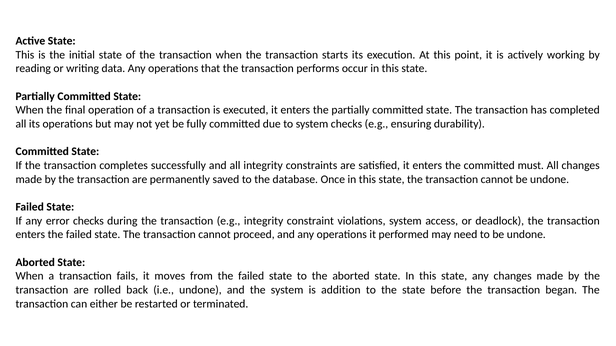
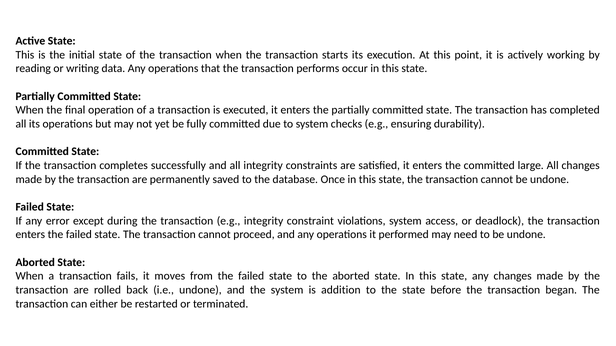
must: must -> large
error checks: checks -> except
